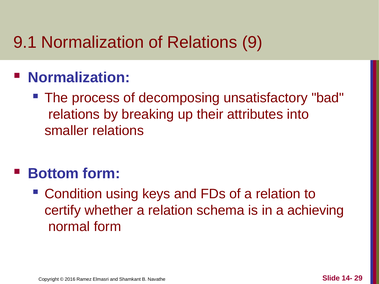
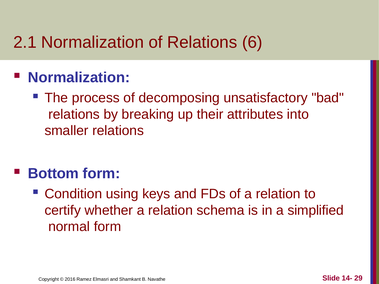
9.1: 9.1 -> 2.1
9: 9 -> 6
achieving: achieving -> simplified
